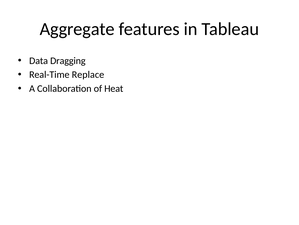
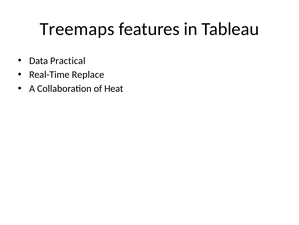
Aggregate: Aggregate -> Treemaps
Dragging: Dragging -> Practical
